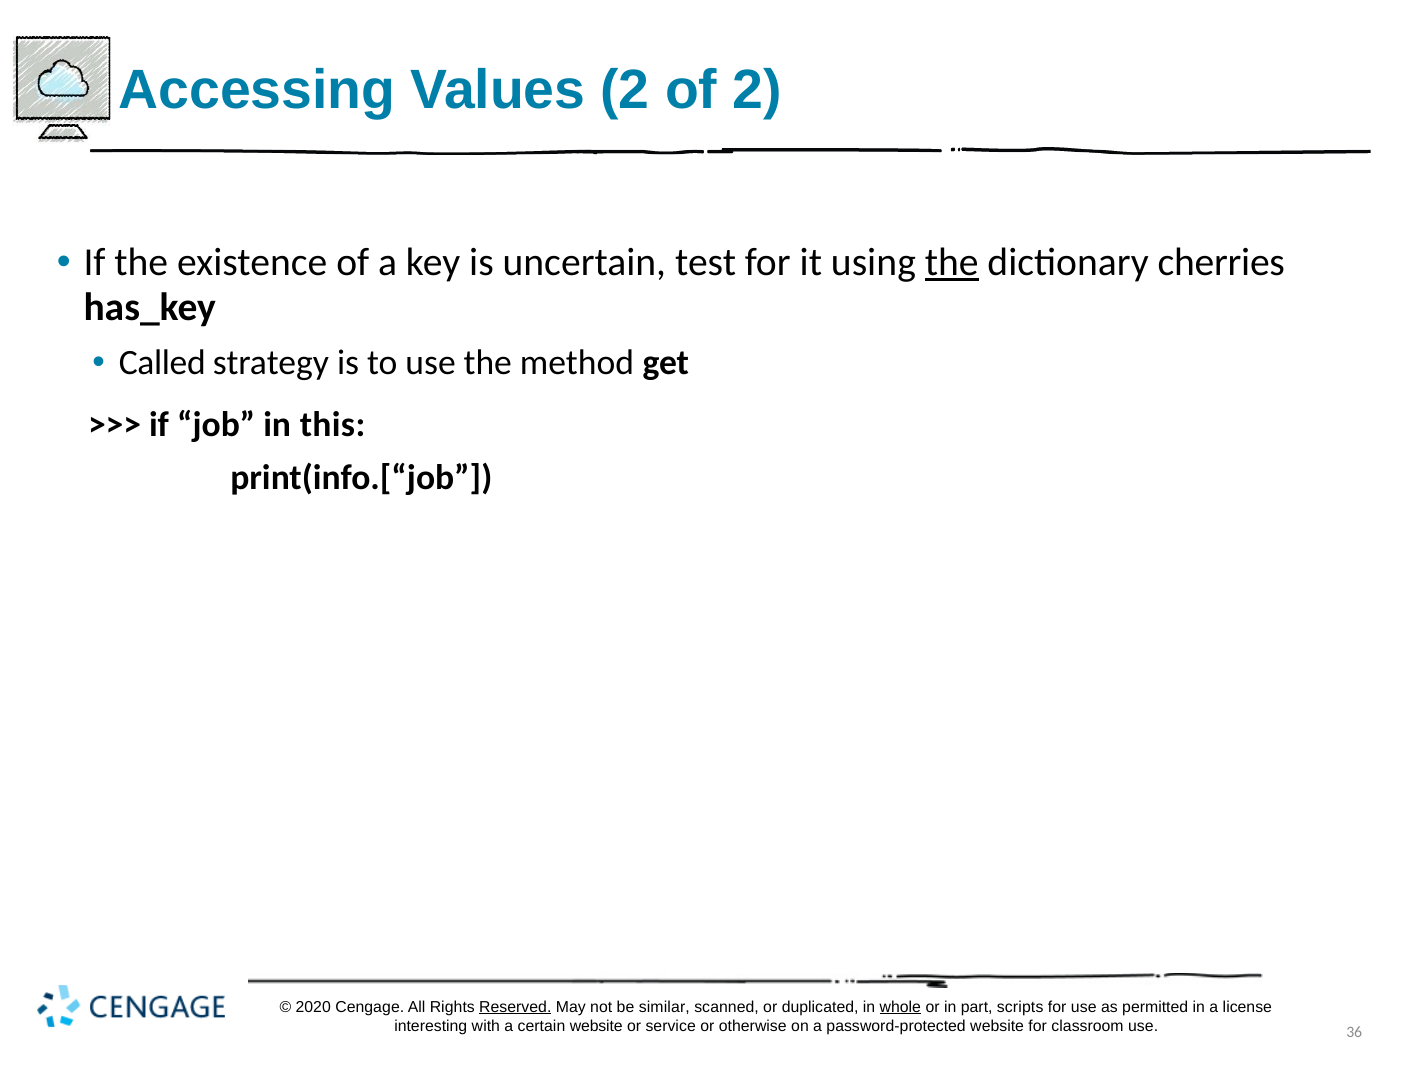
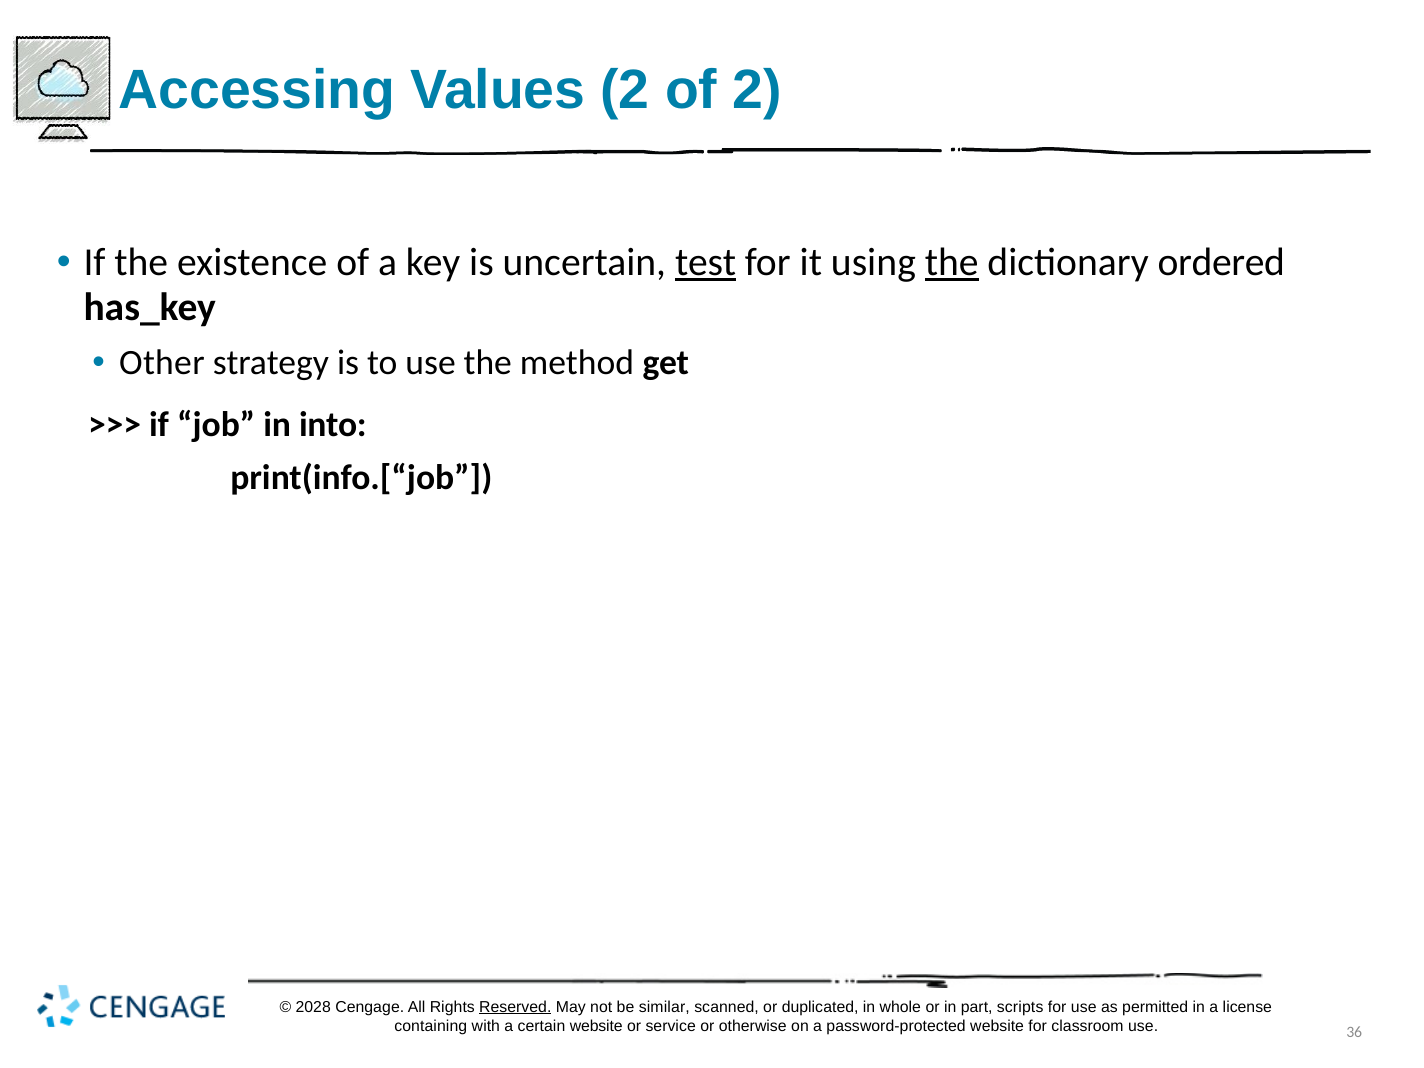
test underline: none -> present
cherries: cherries -> ordered
Called: Called -> Other
this: this -> into
2020: 2020 -> 2028
whole underline: present -> none
interesting: interesting -> containing
